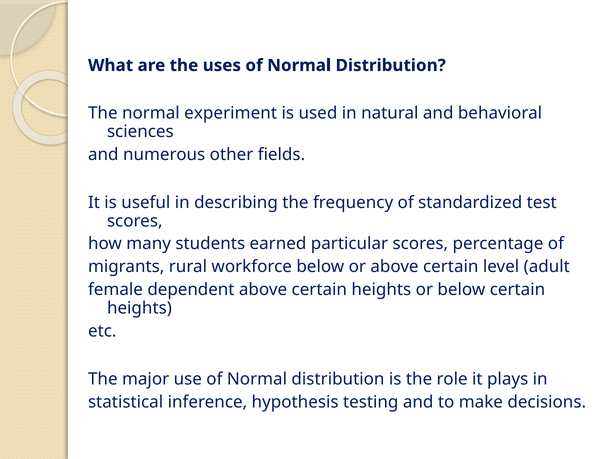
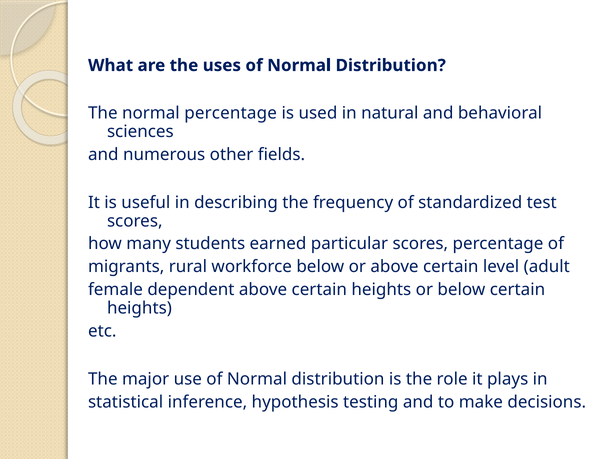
normal experiment: experiment -> percentage
